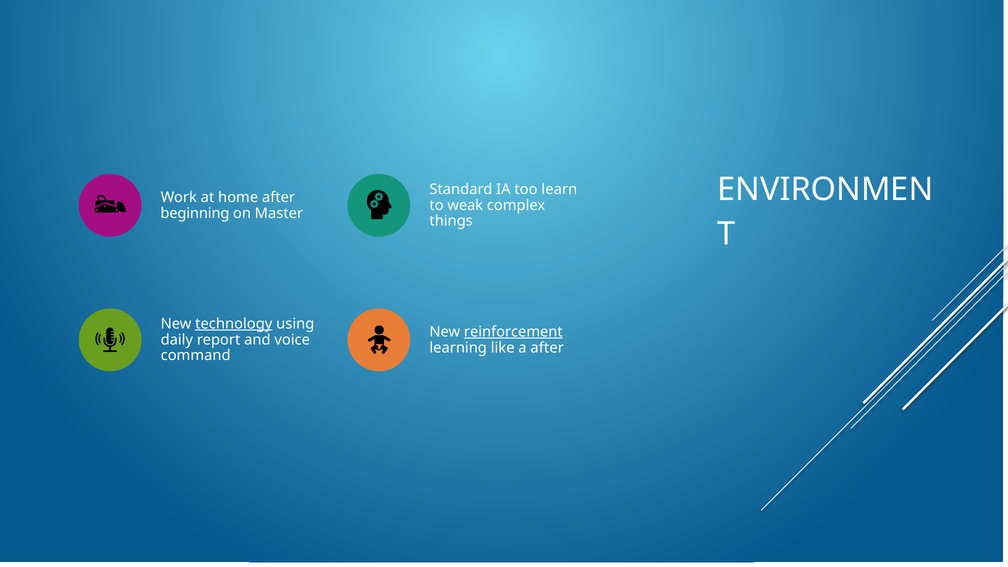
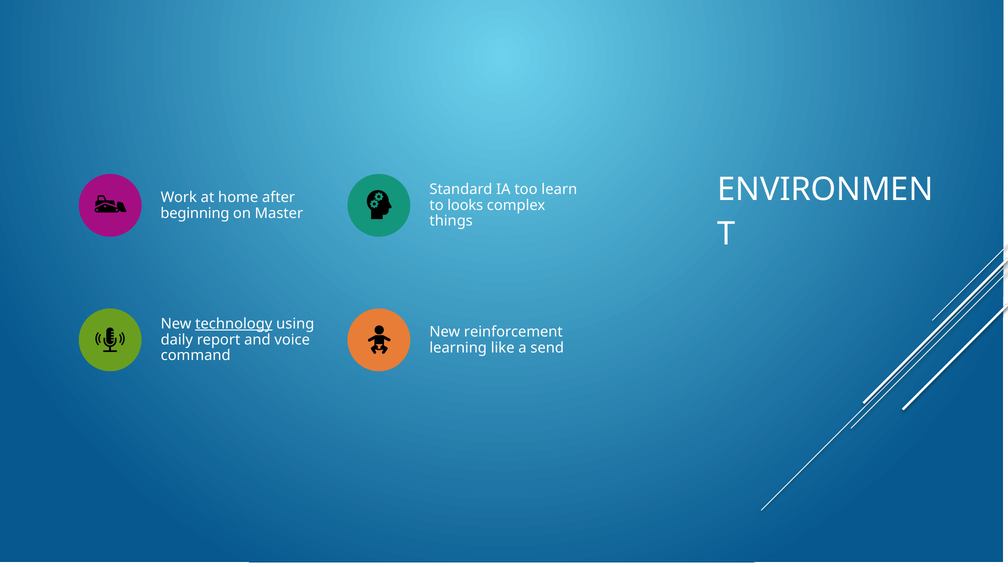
weak: weak -> looks
reinforcement underline: present -> none
a after: after -> send
